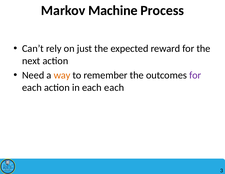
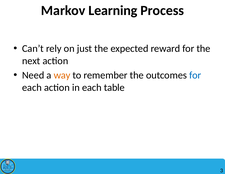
Machine: Machine -> Learning
for at (195, 75) colour: purple -> blue
each each: each -> table
